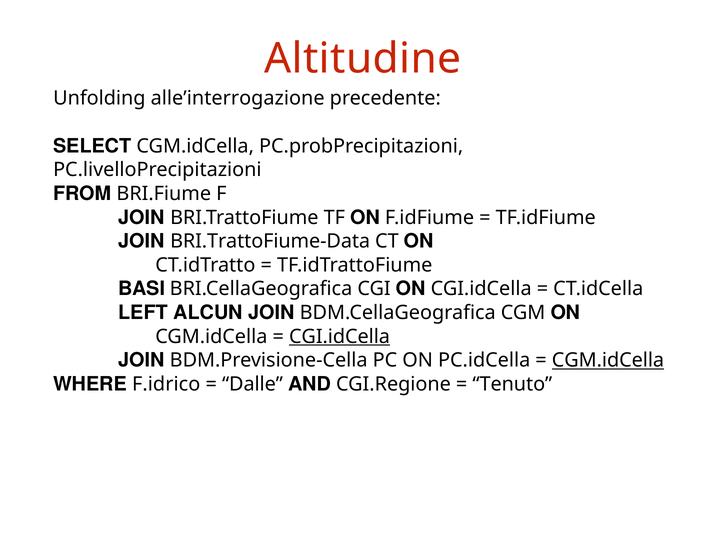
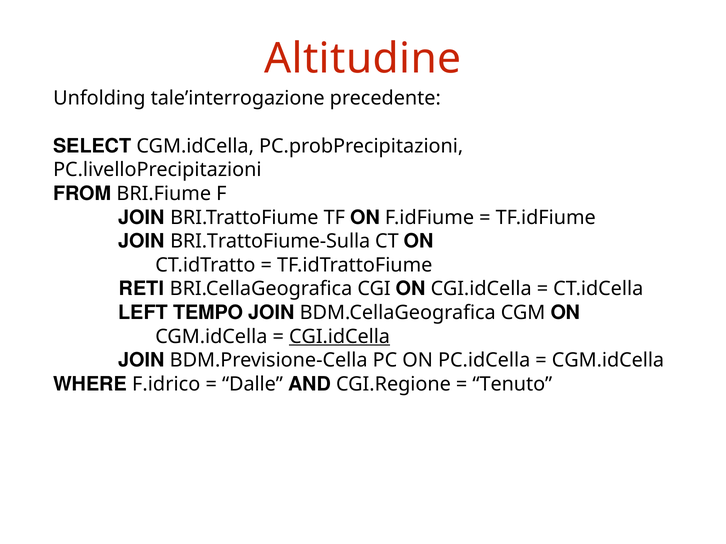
alle’interrogazione: alle’interrogazione -> tale’interrogazione
BRI.TrattoFiume-Data: BRI.TrattoFiume-Data -> BRI.TrattoFiume-Sulla
BASI: BASI -> RETI
ALCUN: ALCUN -> TEMPO
CGM.idCella at (608, 361) underline: present -> none
